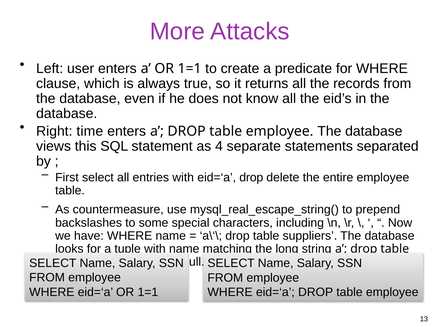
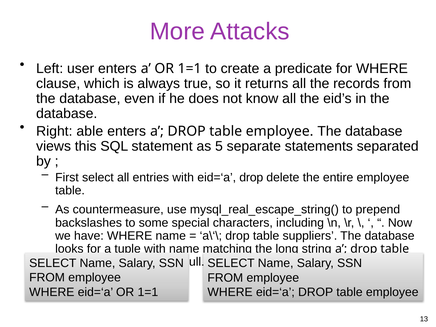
time: time -> able
4: 4 -> 5
